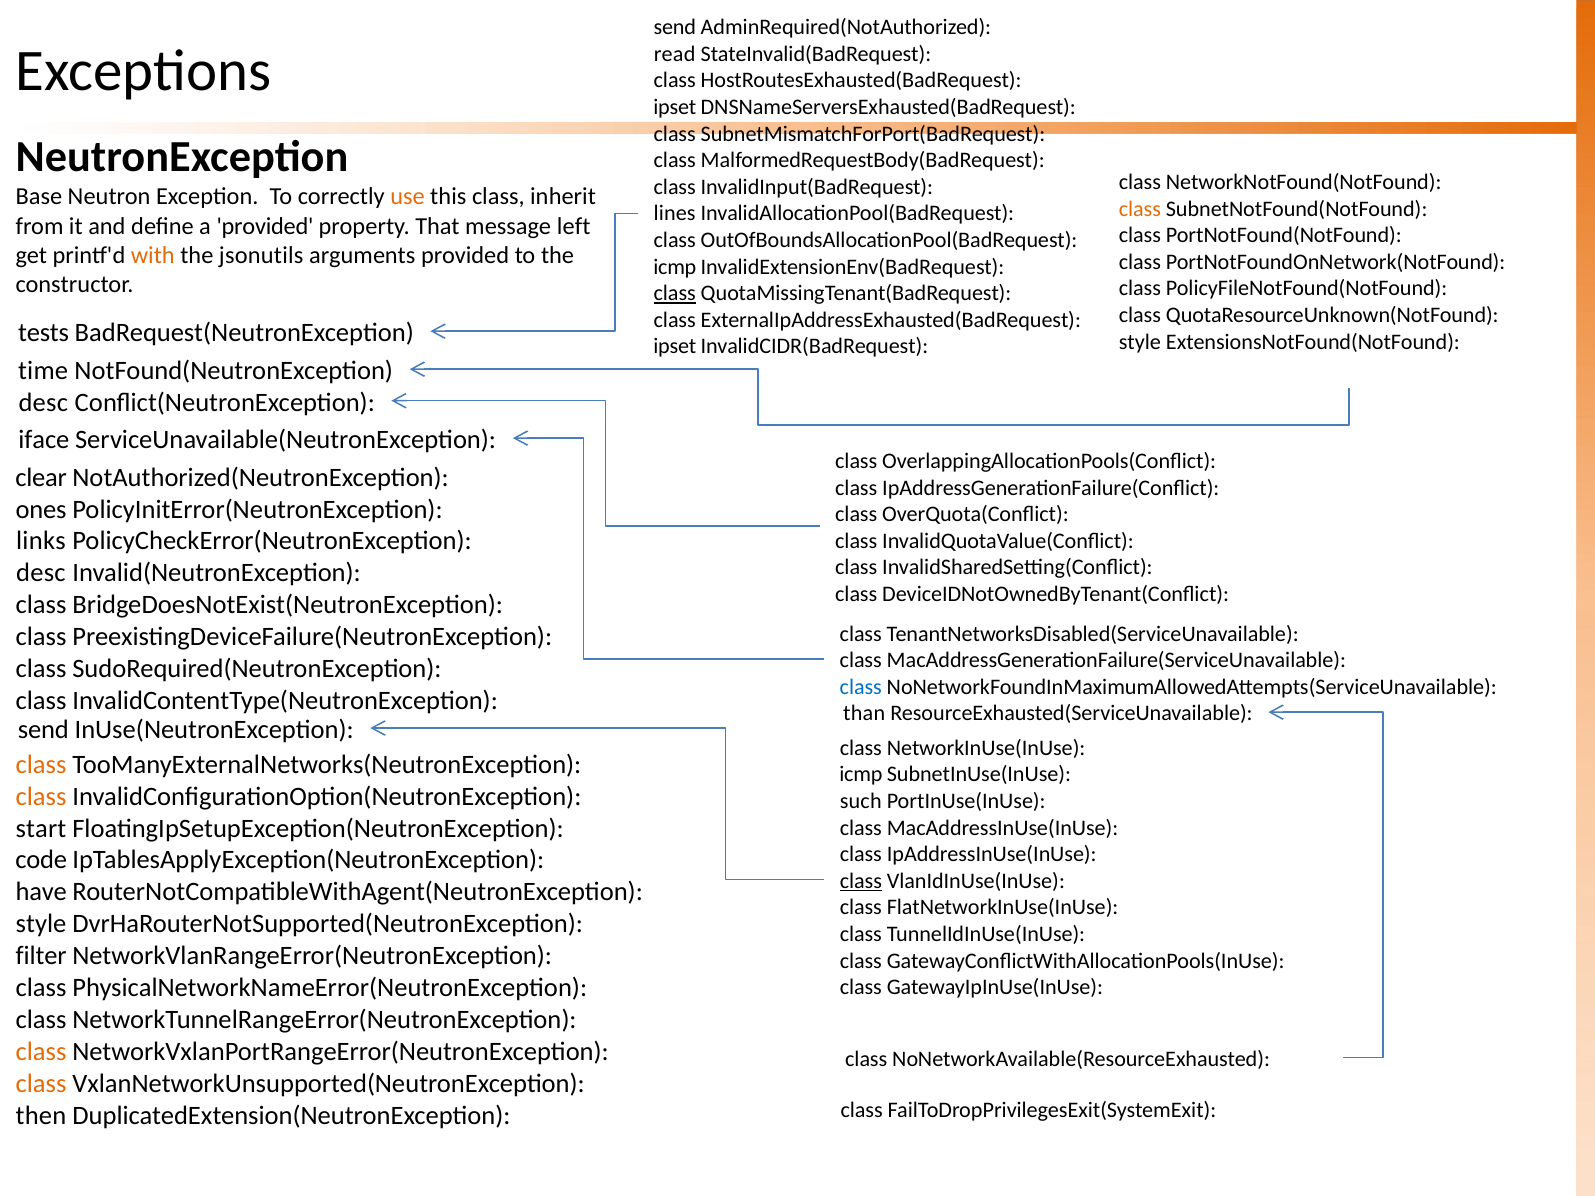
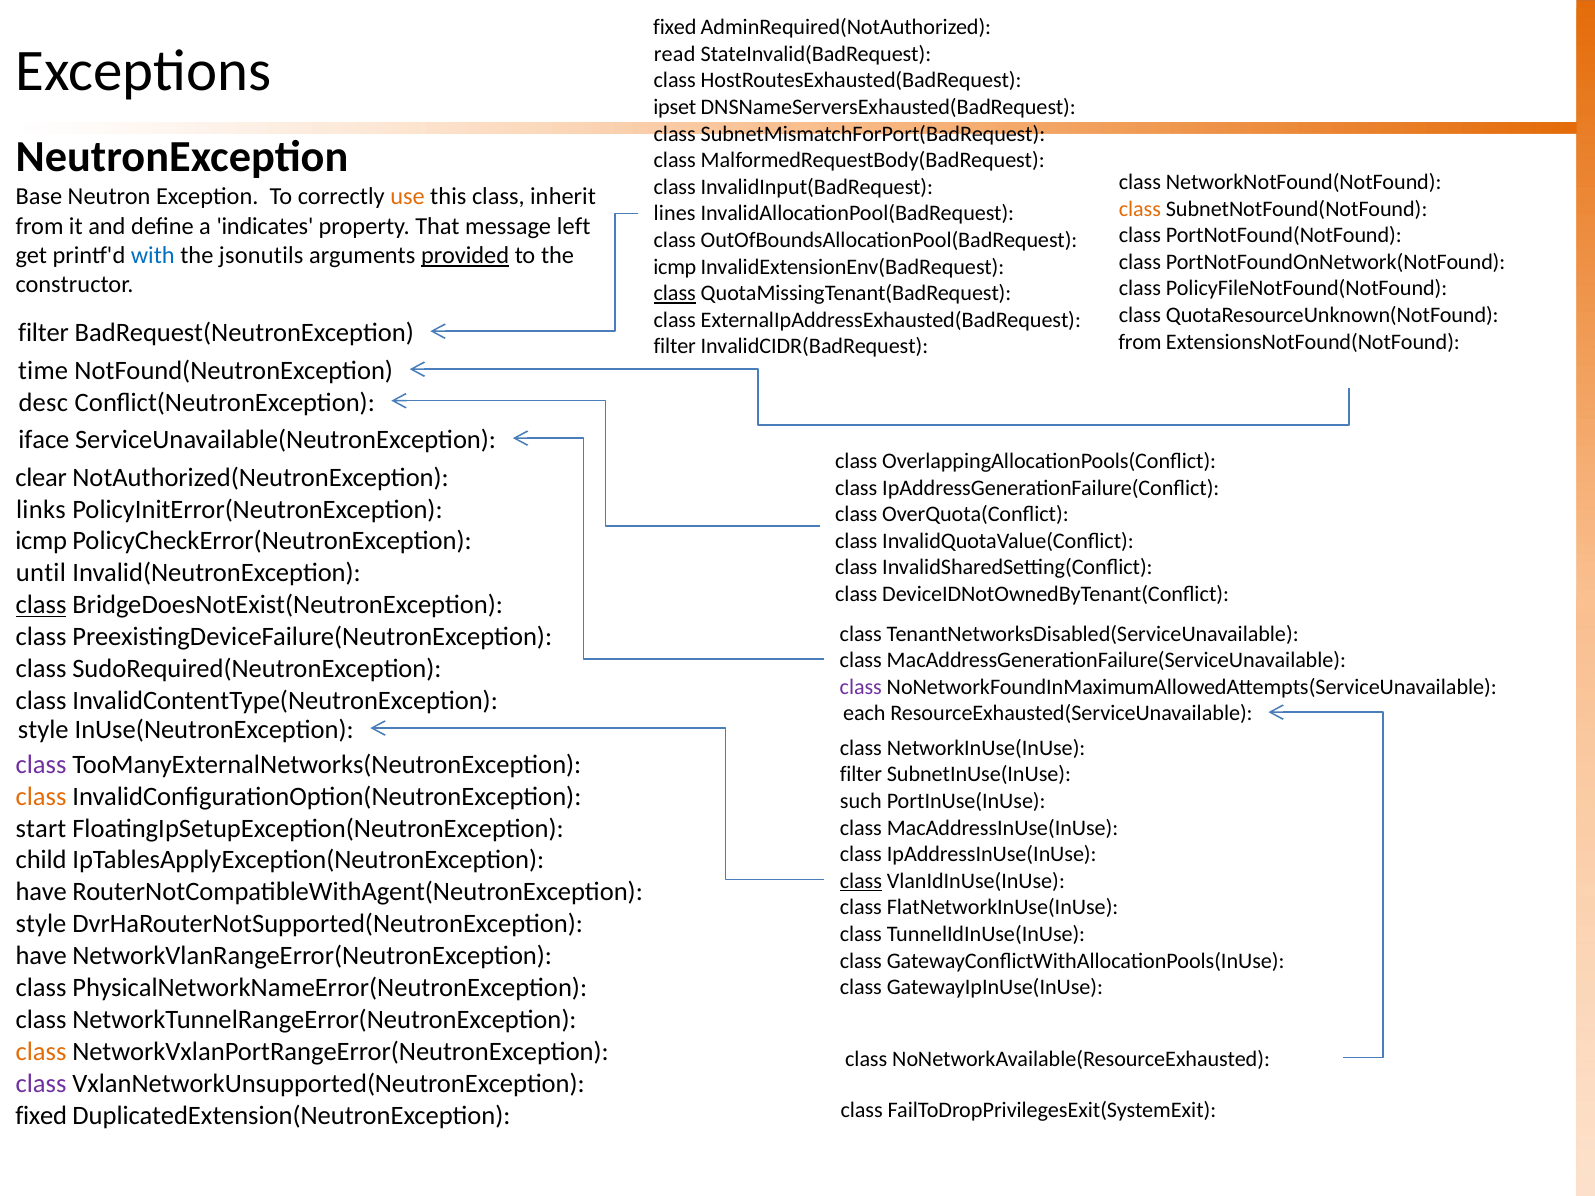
send at (675, 27): send -> fixed
a provided: provided -> indicates
with colour: orange -> blue
provided at (465, 256) underline: none -> present
tests at (44, 333): tests -> filter
style at (1140, 342): style -> from
ipset at (675, 347): ipset -> filter
ones: ones -> links
links at (41, 541): links -> icmp
desc at (41, 573): desc -> until
class at (41, 605) underline: none -> present
class at (861, 687) colour: blue -> purple
than: than -> each
send at (43, 730): send -> style
class at (41, 765) colour: orange -> purple
icmp at (861, 775): icmp -> filter
code: code -> child
filter at (41, 956): filter -> have
class at (41, 1084) colour: orange -> purple
then at (41, 1116): then -> fixed
